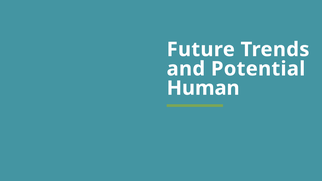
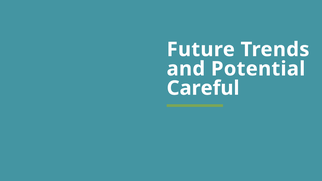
Human: Human -> Careful
